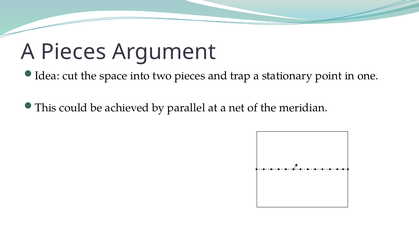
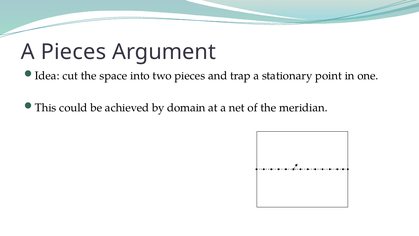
parallel: parallel -> domain
